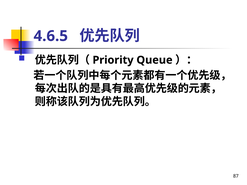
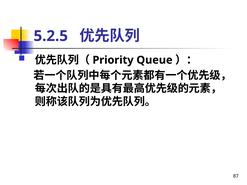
4.6.5: 4.6.5 -> 5.2.5
